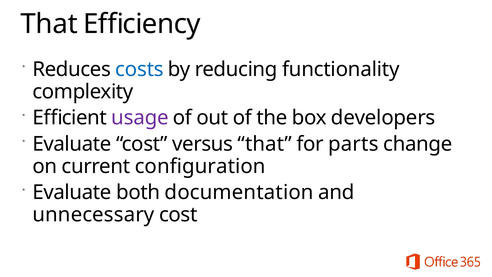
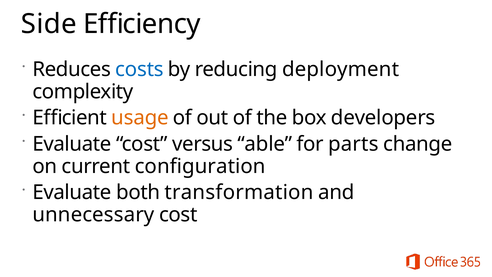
That at (49, 24): That -> Side
functionality: functionality -> deployment
usage colour: purple -> orange
versus that: that -> able
documentation: documentation -> transformation
